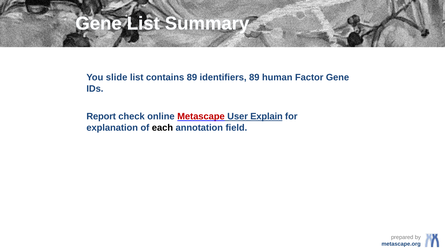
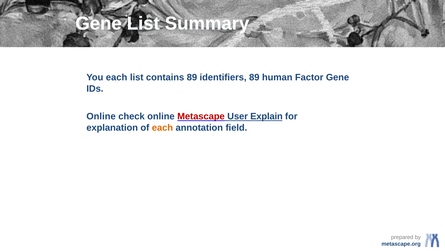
You slide: slide -> each
Report at (101, 116): Report -> Online
each at (162, 127) colour: black -> orange
